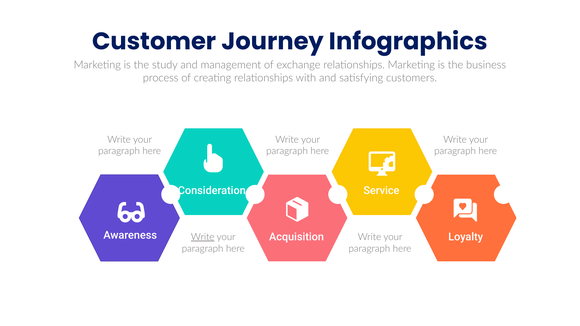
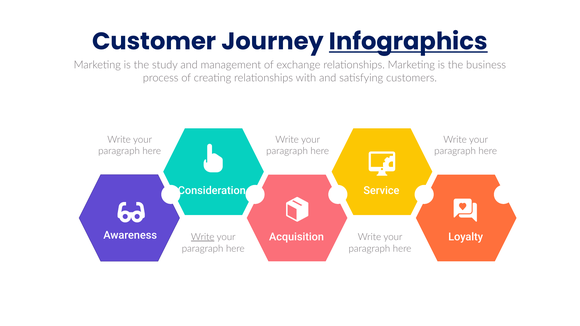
Infographics underline: none -> present
